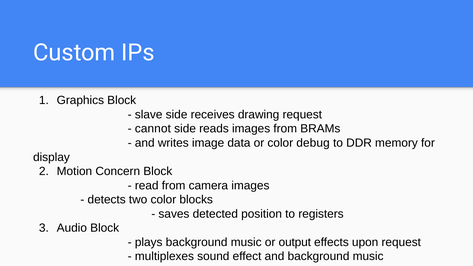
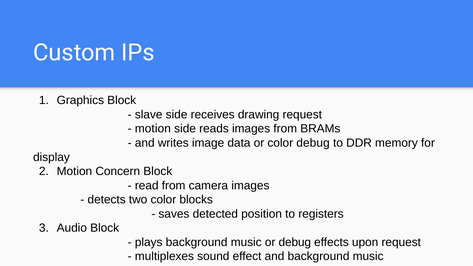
cannot at (153, 129): cannot -> motion
or output: output -> debug
